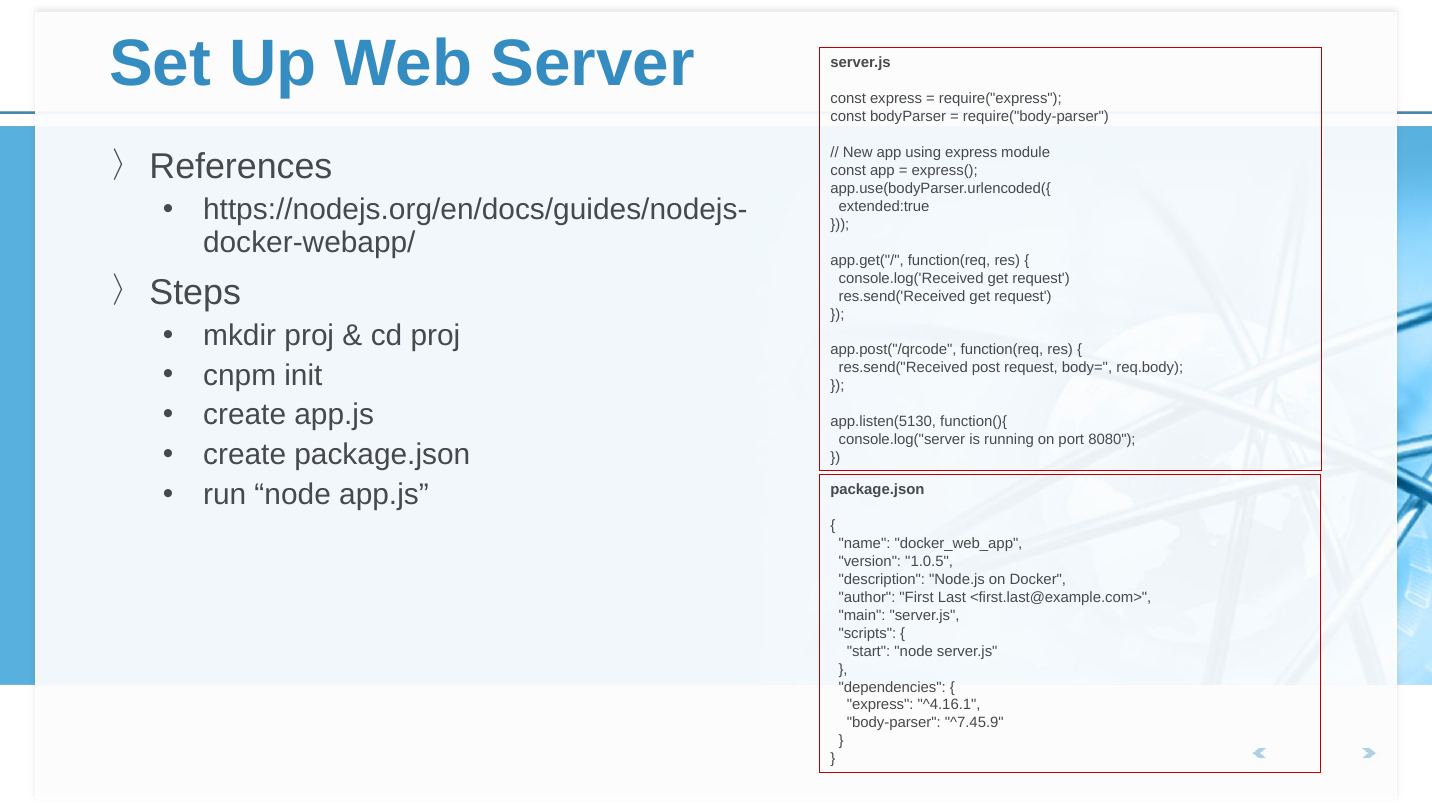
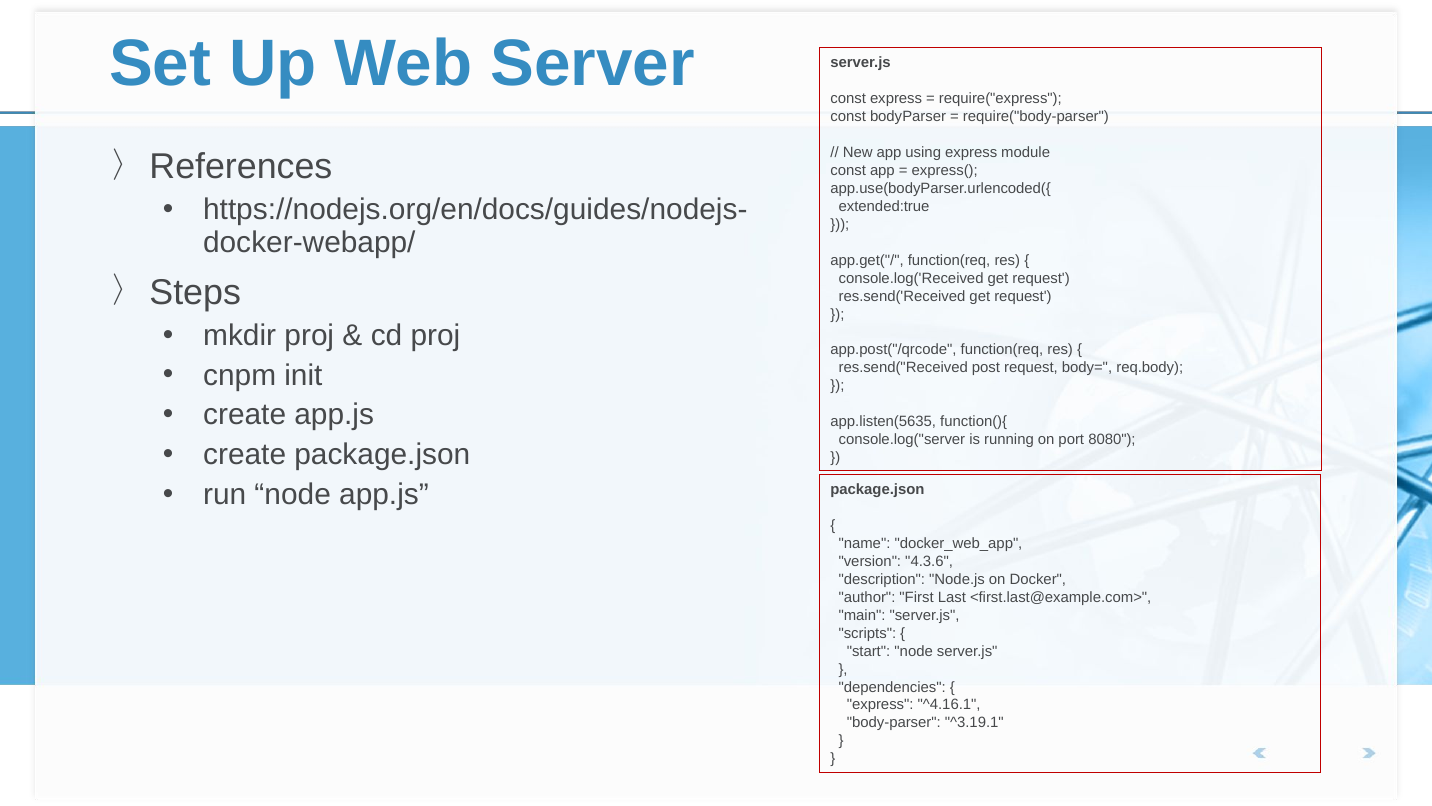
app.listen(5130: app.listen(5130 -> app.listen(5635
1.0.5: 1.0.5 -> 4.3.6
^7.45.9: ^7.45.9 -> ^3.19.1
